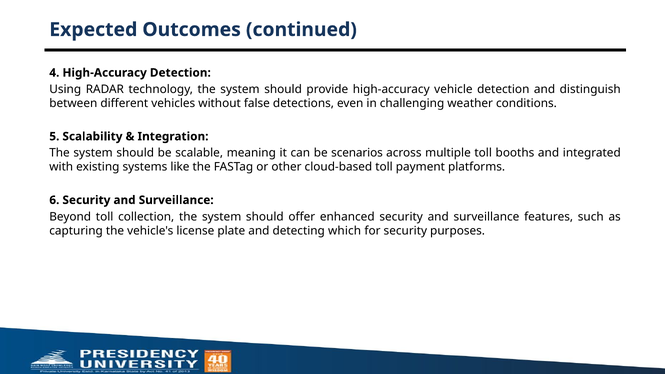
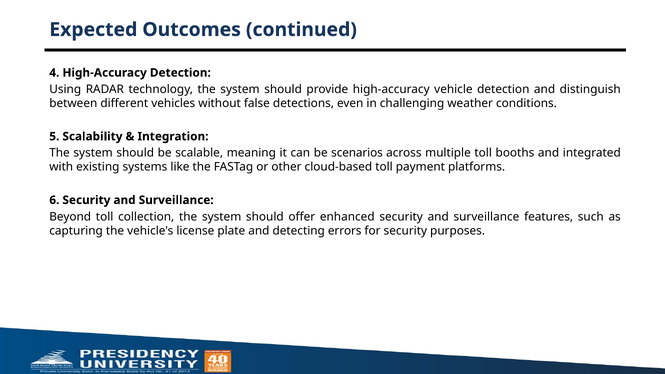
which: which -> errors
